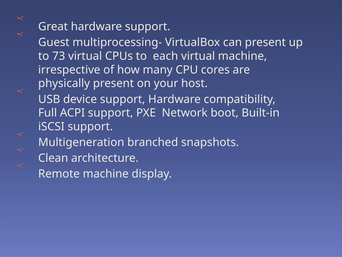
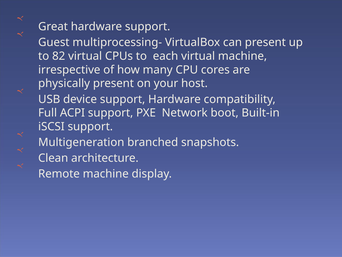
73: 73 -> 82
